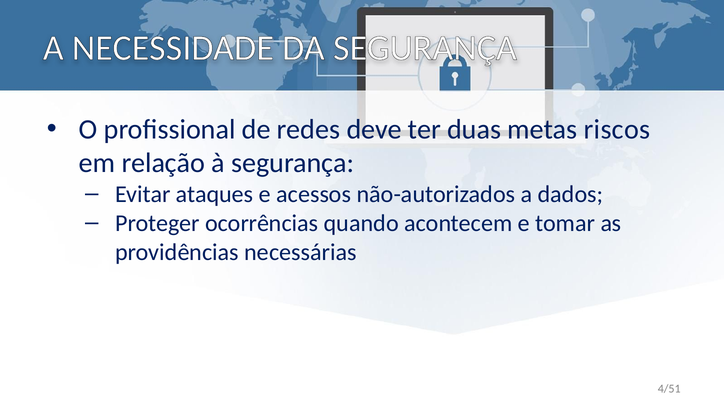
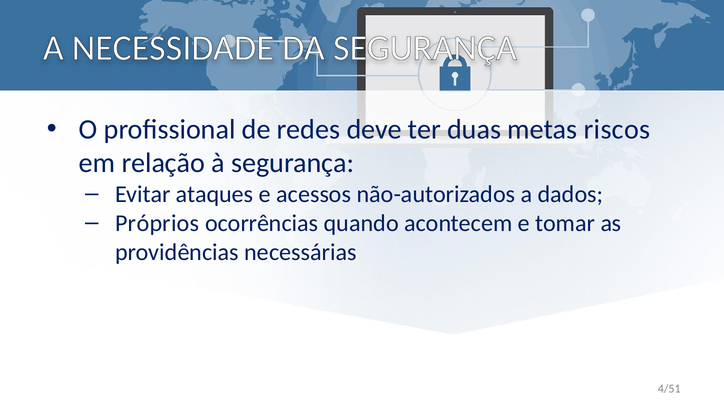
Proteger: Proteger -> Próprios
